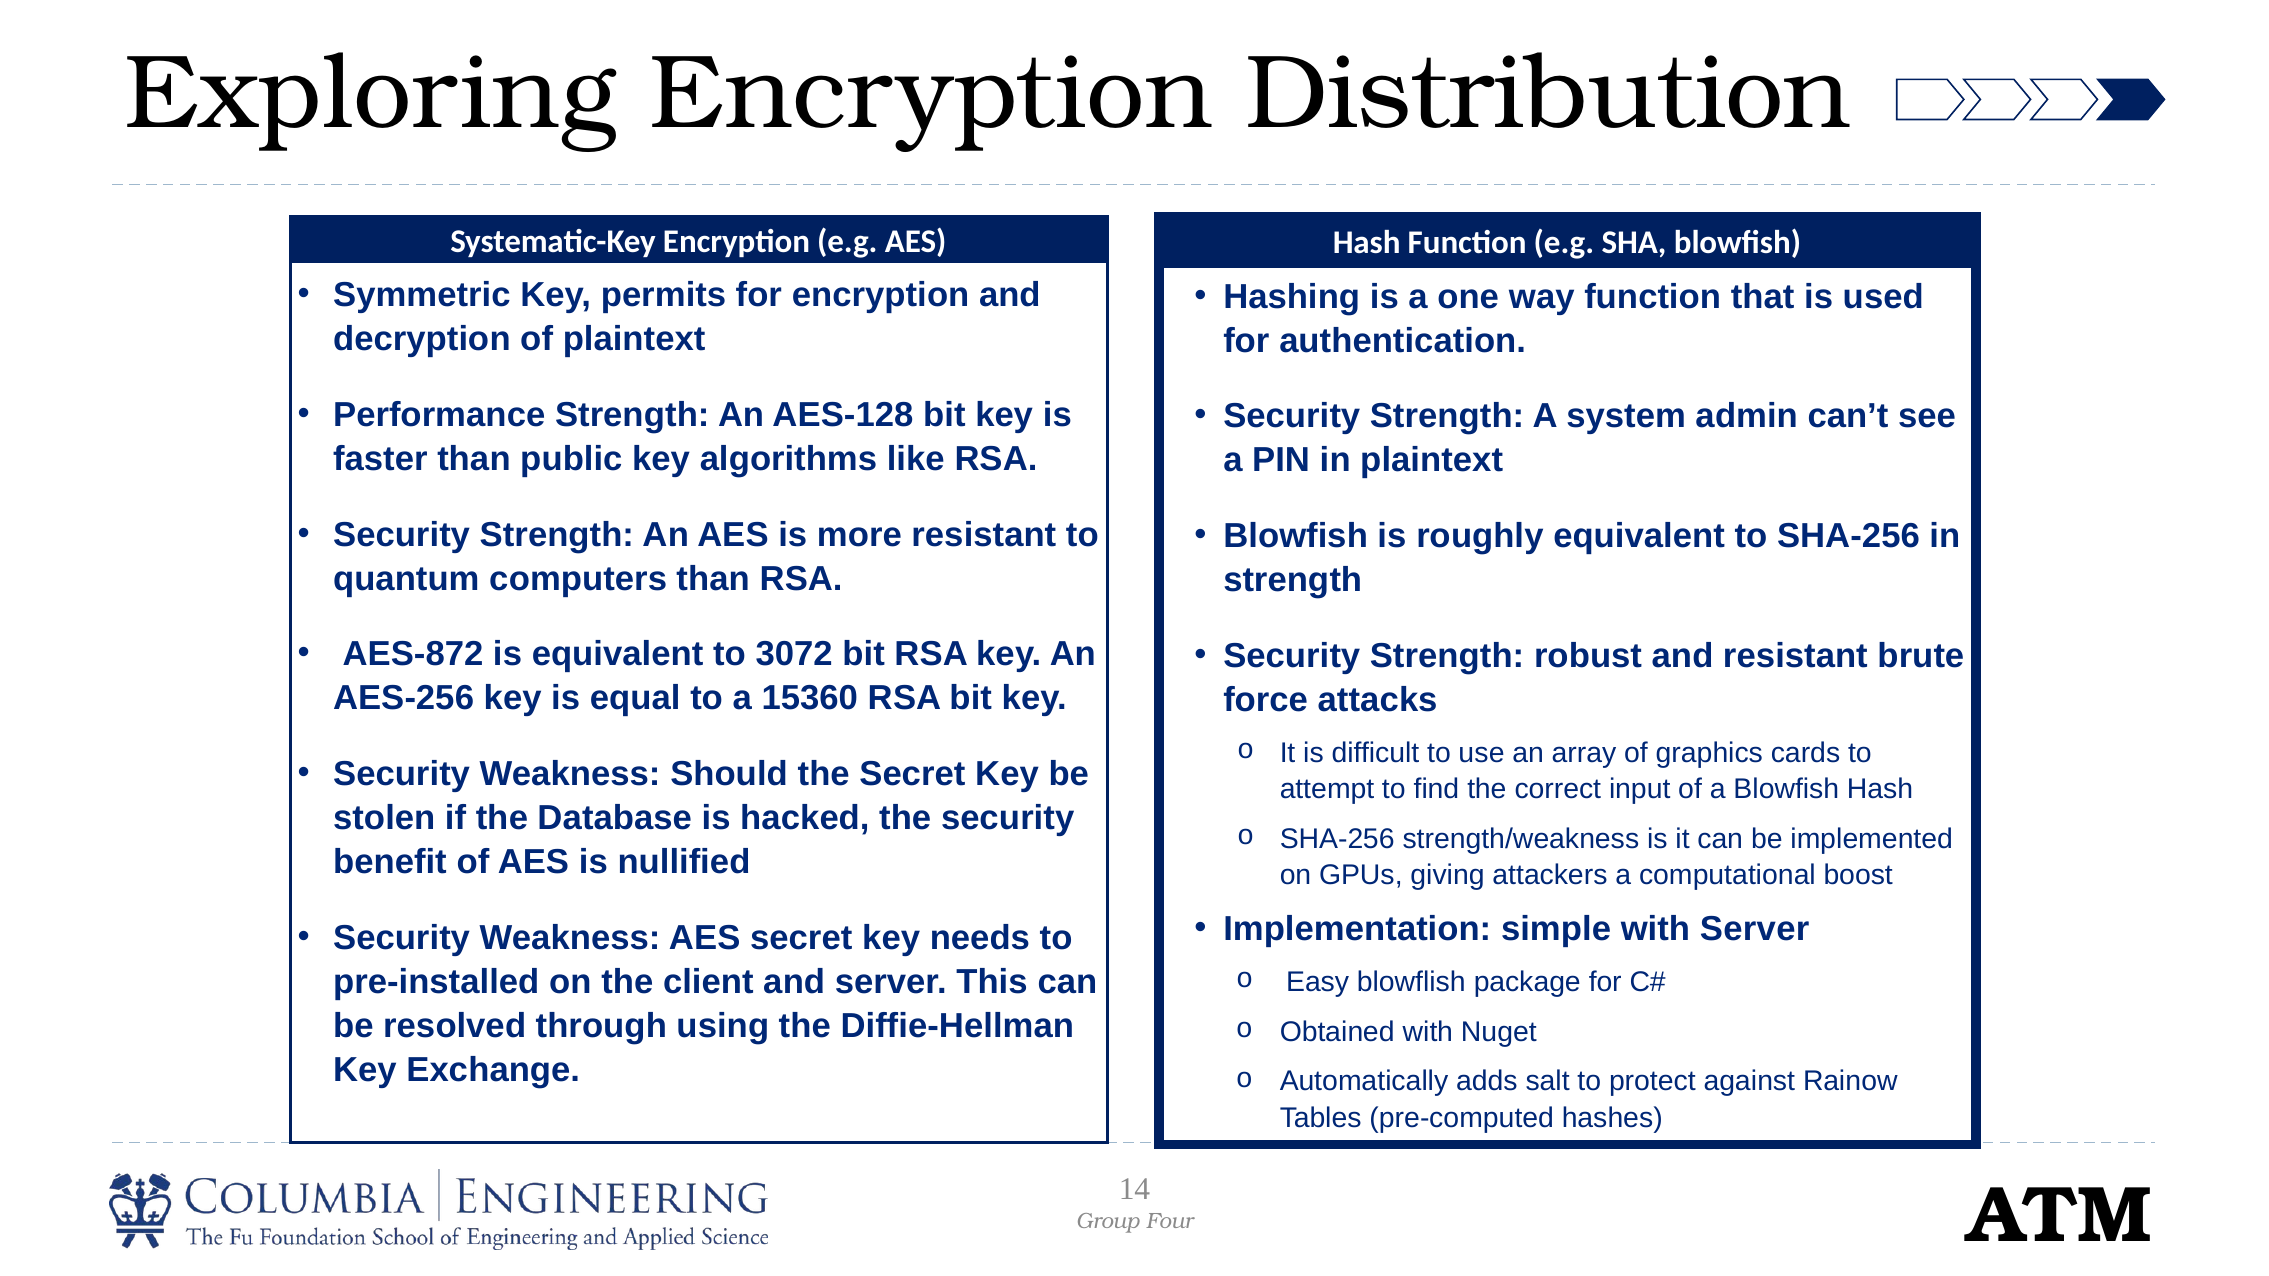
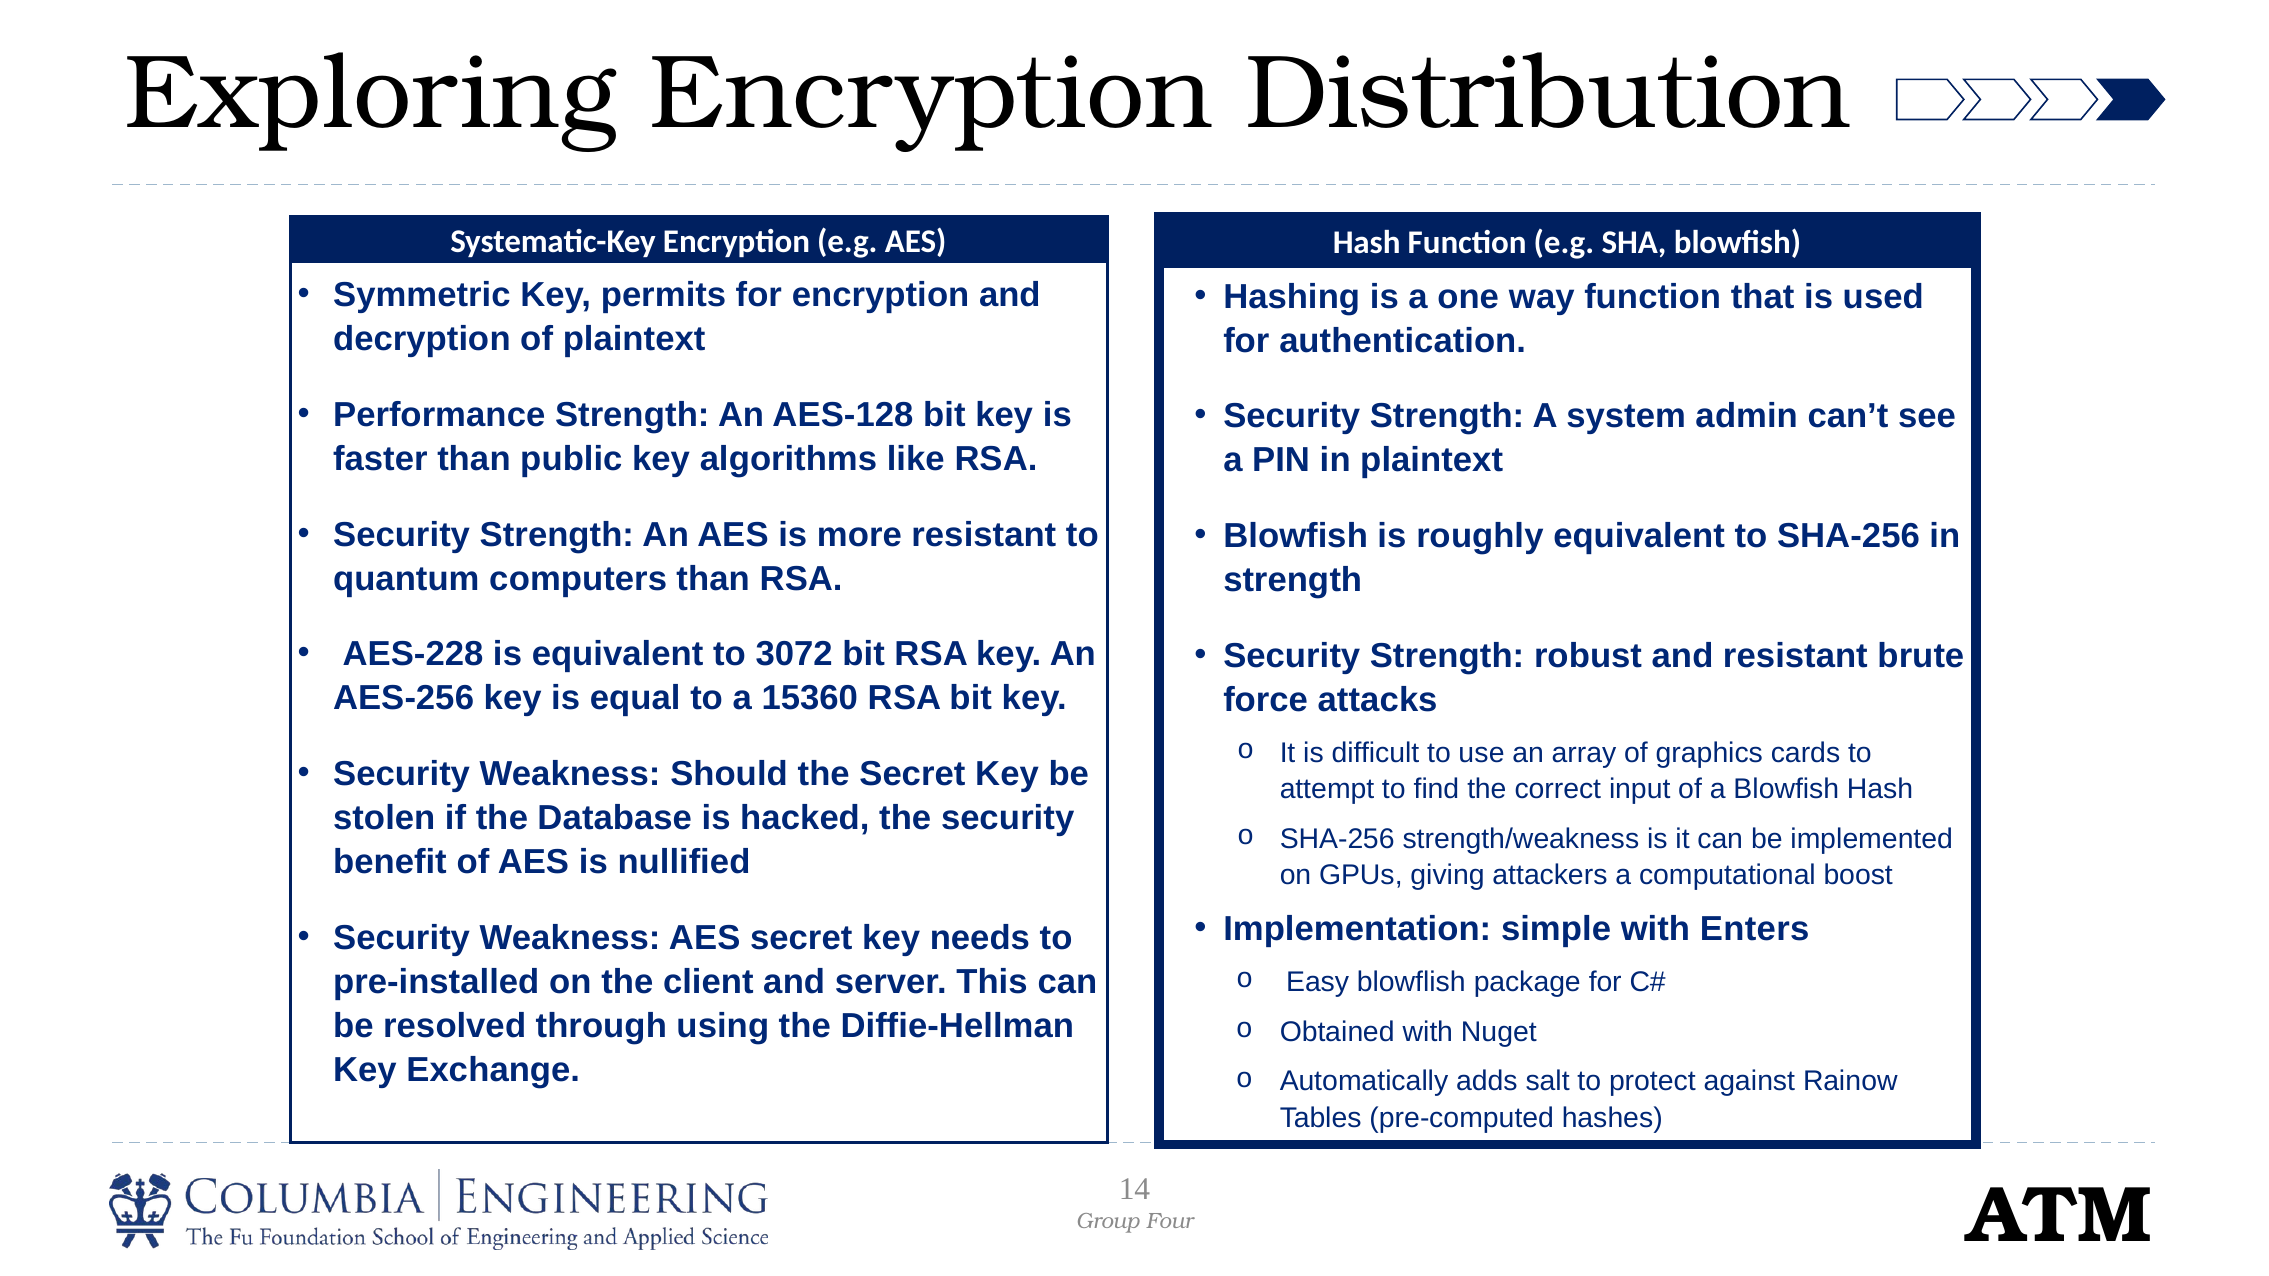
AES-872: AES-872 -> AES-228
with Server: Server -> Enters
